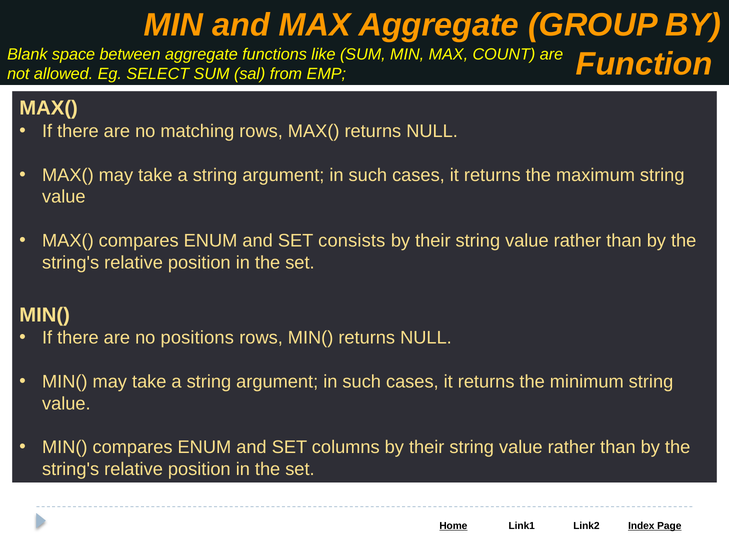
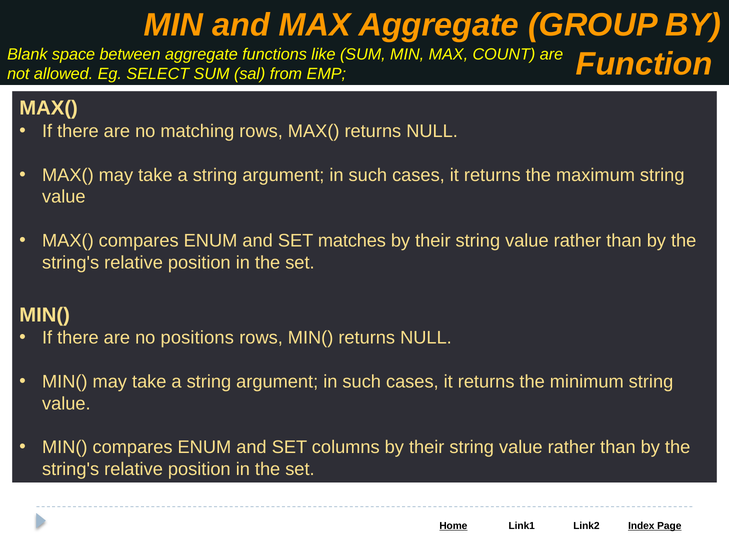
consists: consists -> matches
